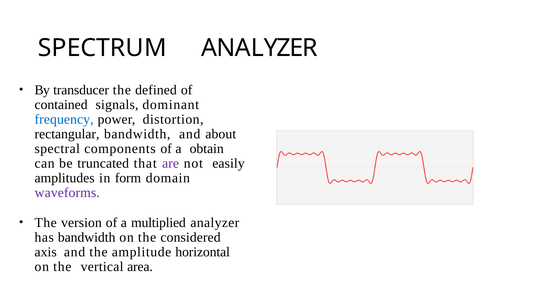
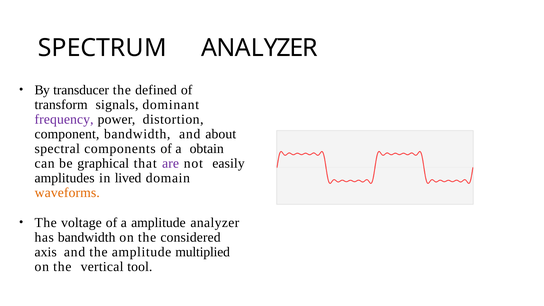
contained: contained -> transform
frequency colour: blue -> purple
rectangular: rectangular -> component
truncated: truncated -> graphical
form: form -> lived
waveforms colour: purple -> orange
version: version -> voltage
a multiplied: multiplied -> amplitude
horizontal: horizontal -> multiplied
area: area -> tool
